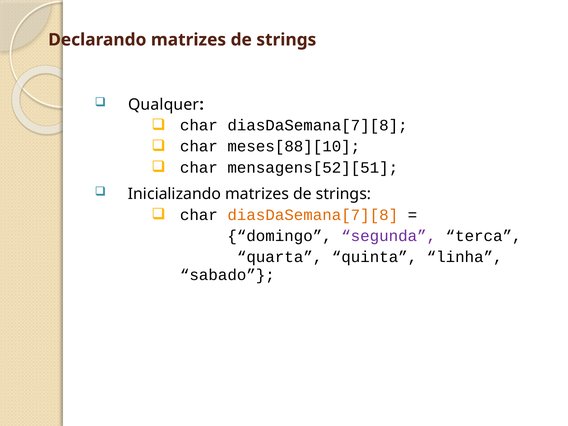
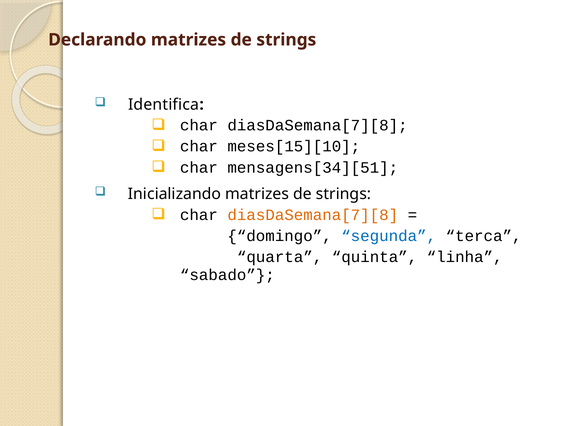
Qualquer: Qualquer -> Identifica
meses[88][10: meses[88][10 -> meses[15][10
mensagens[52][51: mensagens[52][51 -> mensagens[34][51
segunda colour: purple -> blue
